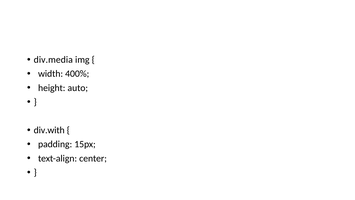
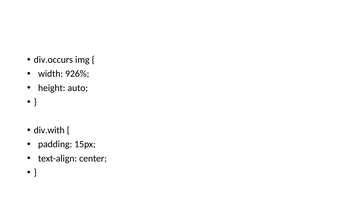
div.media: div.media -> div.occurs
400%: 400% -> 926%
